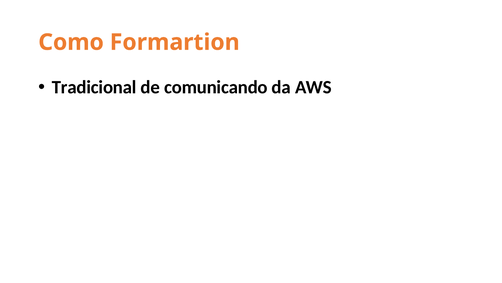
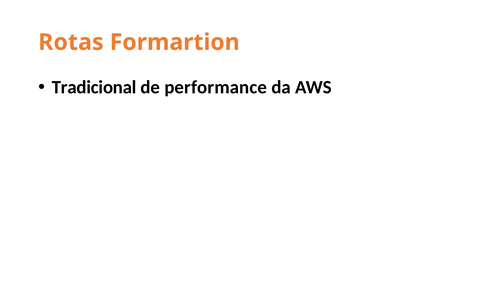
Como: Como -> Rotas
comunicando: comunicando -> performance
